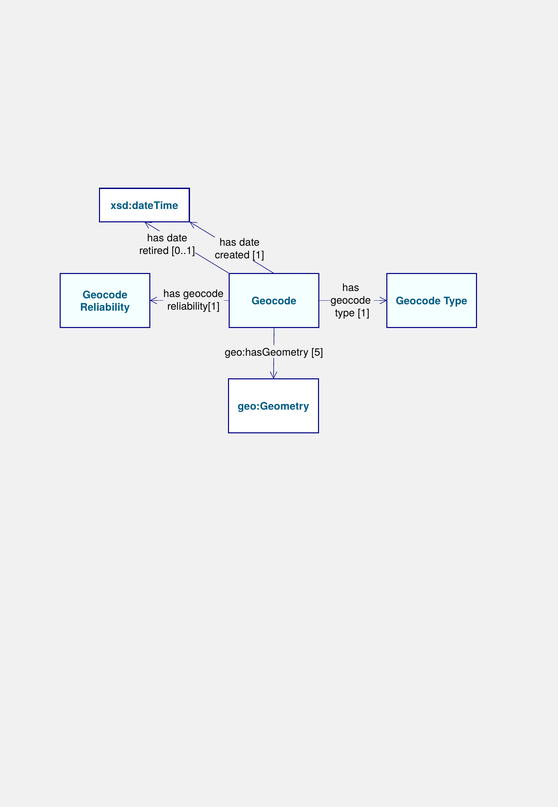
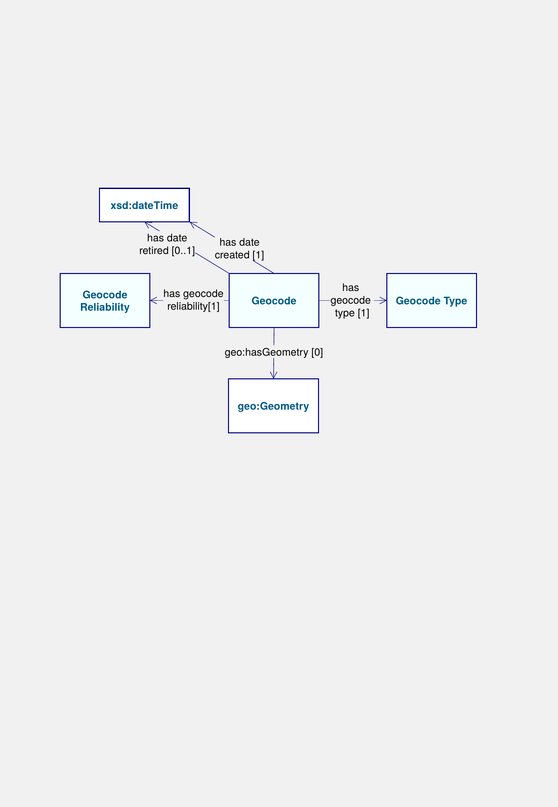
5: 5 -> 0
